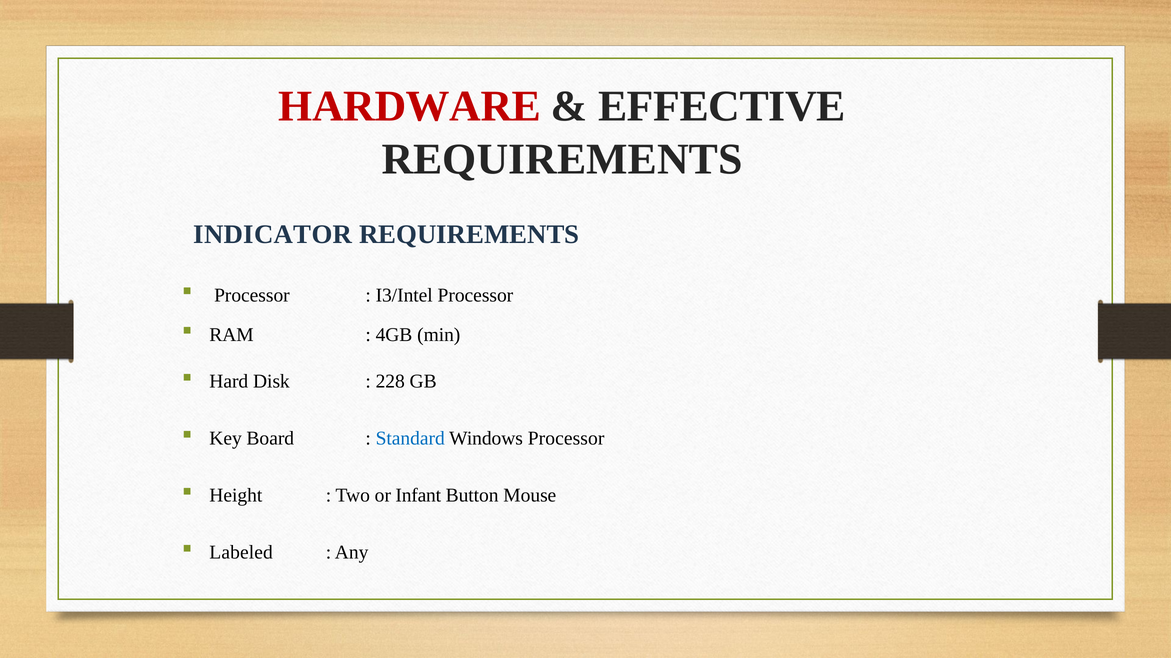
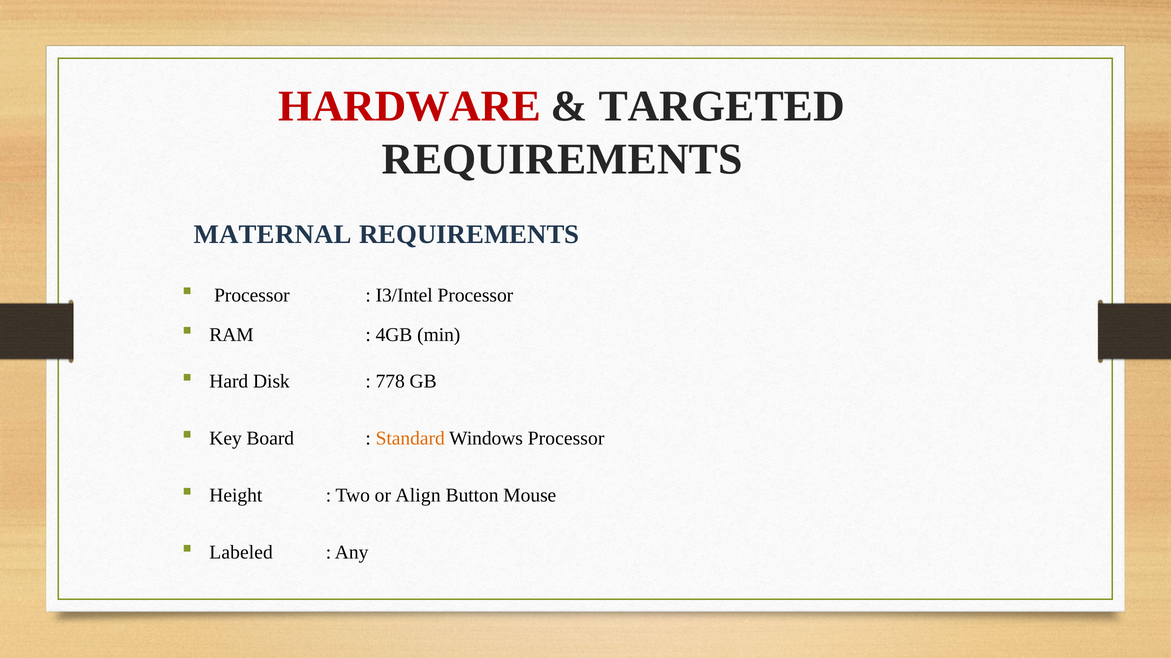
EFFECTIVE: EFFECTIVE -> TARGETED
INDICATOR: INDICATOR -> MATERNAL
228: 228 -> 778
Standard colour: blue -> orange
Infant: Infant -> Align
